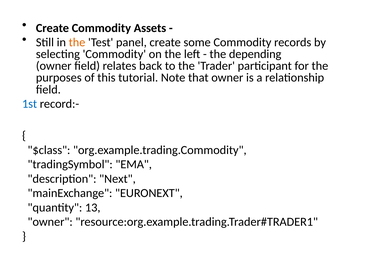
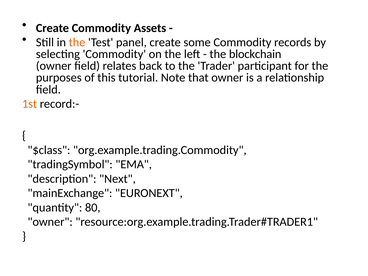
depending: depending -> blockchain
1st colour: blue -> orange
13: 13 -> 80
